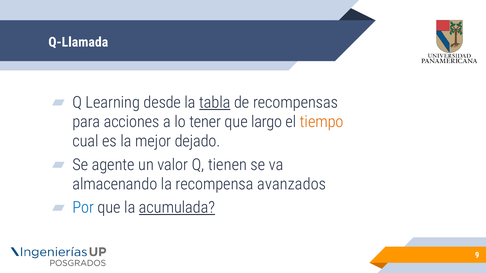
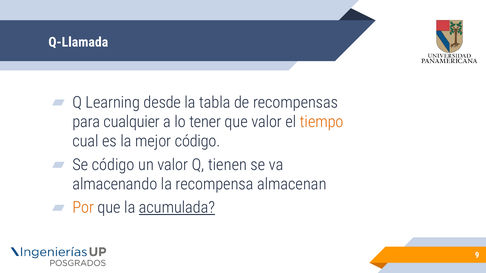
tabla underline: present -> none
acciones: acciones -> cualquier
que largo: largo -> valor
mejor dejado: dejado -> código
Se agente: agente -> código
avanzados: avanzados -> almacenan
Por colour: blue -> orange
